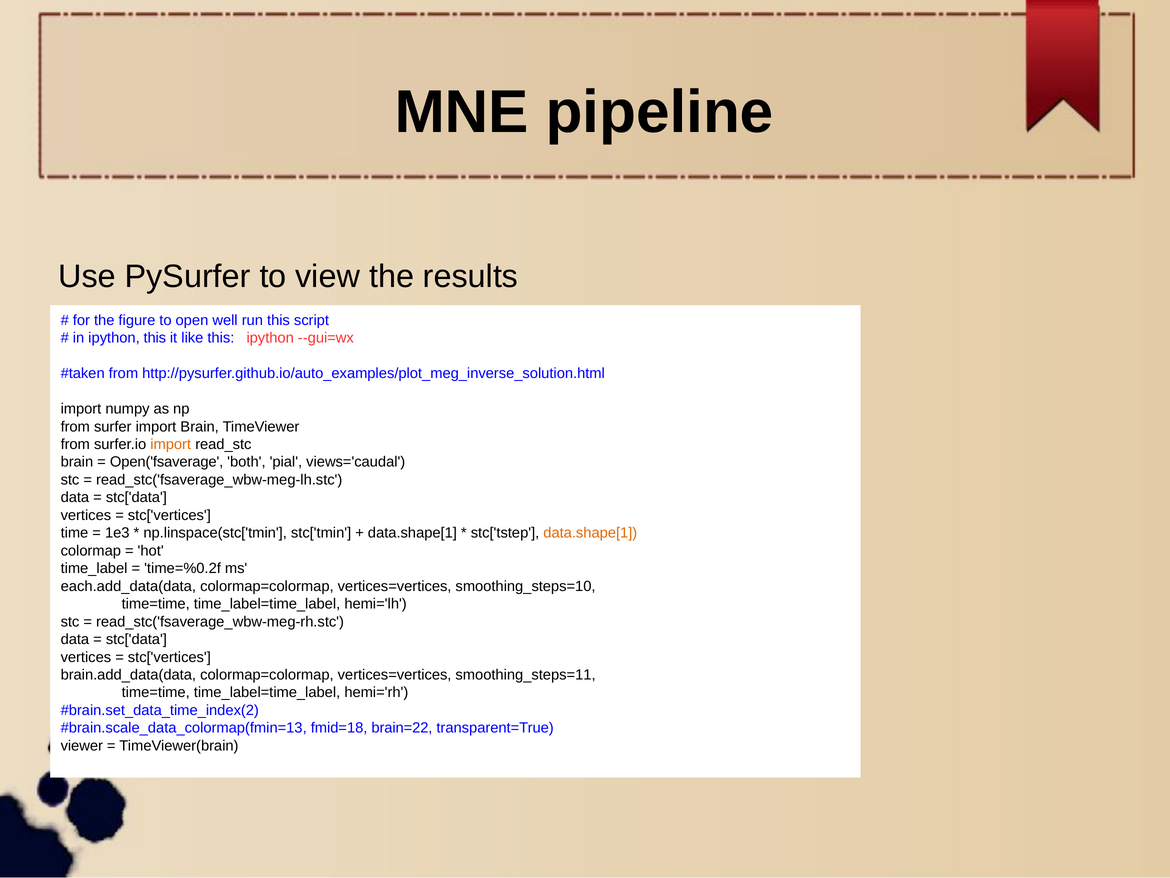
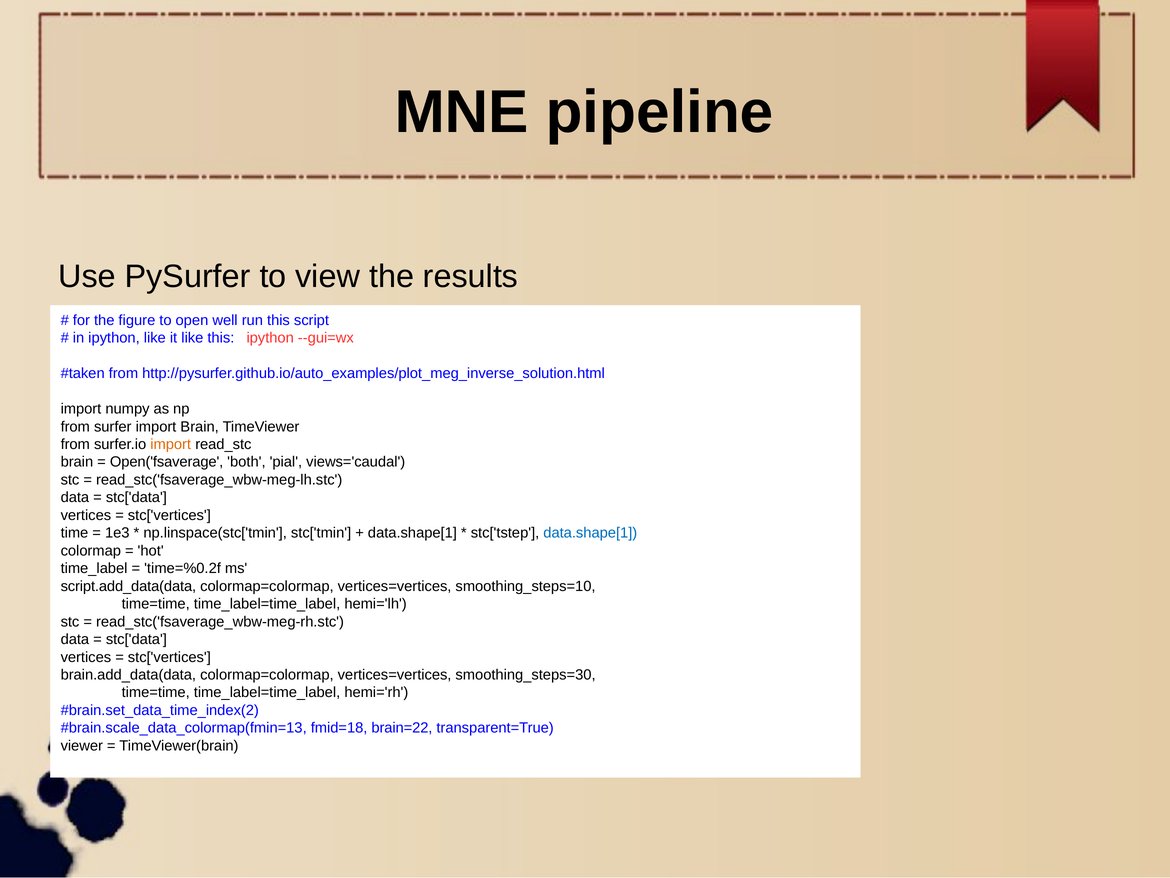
ipython this: this -> like
data.shape[1 at (590, 533) colour: orange -> blue
each.add_data(data: each.add_data(data -> script.add_data(data
smoothing_steps=11: smoothing_steps=11 -> smoothing_steps=30
